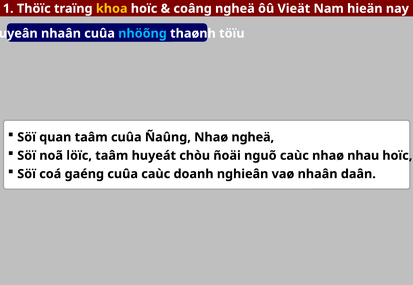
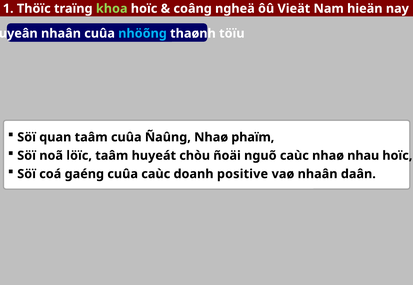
khoa colour: yellow -> light green
Nhaø ngheä: ngheä -> phaïm
nghieân: nghieân -> positive
